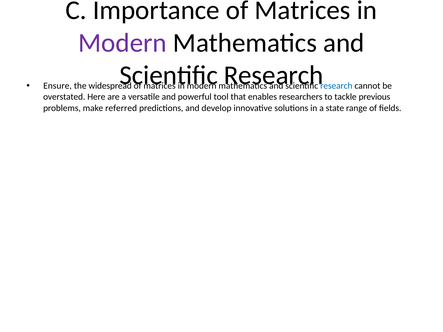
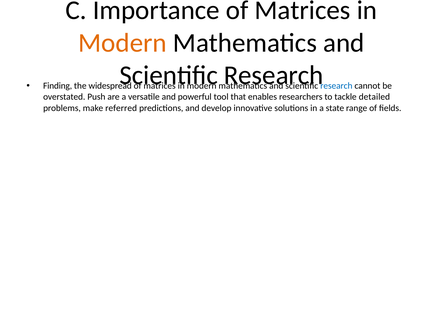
Modern at (122, 43) colour: purple -> orange
Ensure: Ensure -> Finding
Here: Here -> Push
previous: previous -> detailed
